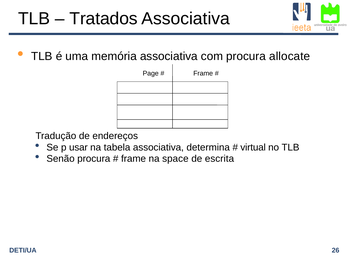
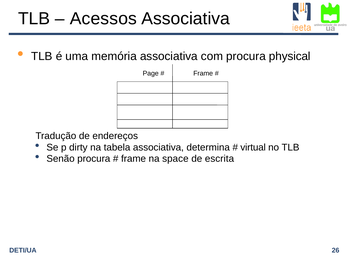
Tratados: Tratados -> Acessos
allocate: allocate -> physical
usar: usar -> dirty
